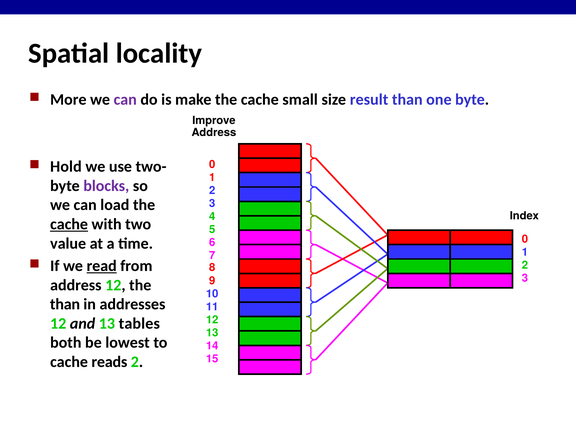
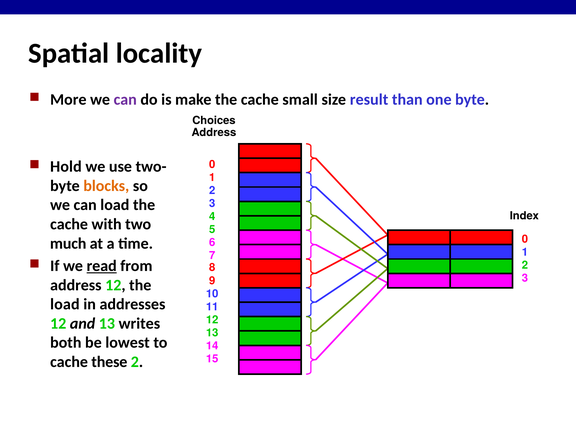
Improve: Improve -> Choices
blocks colour: purple -> orange
cache at (69, 224) underline: present -> none
value: value -> much
than at (65, 304): than -> load
tables: tables -> writes
reads: reads -> these
